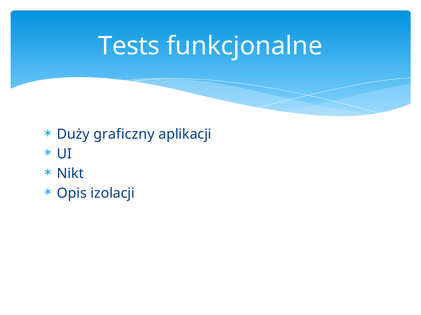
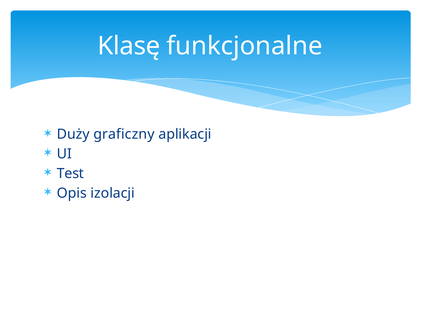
Tests: Tests -> Klasę
Nikt: Nikt -> Test
